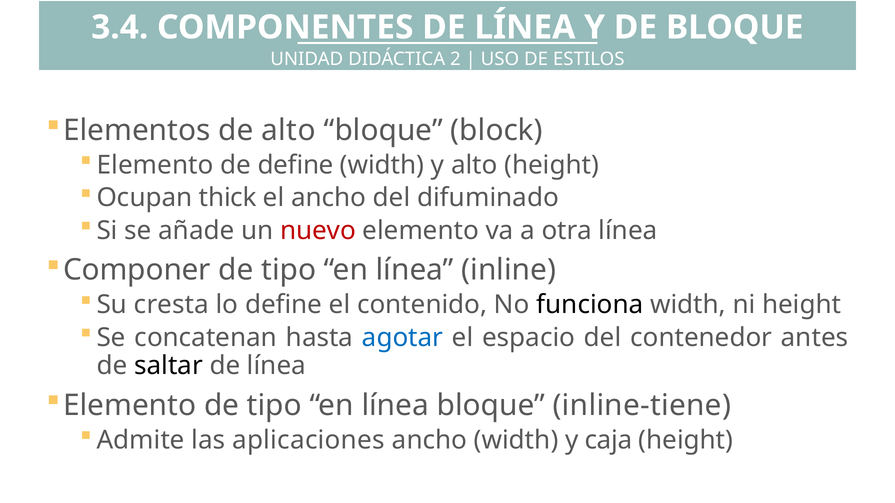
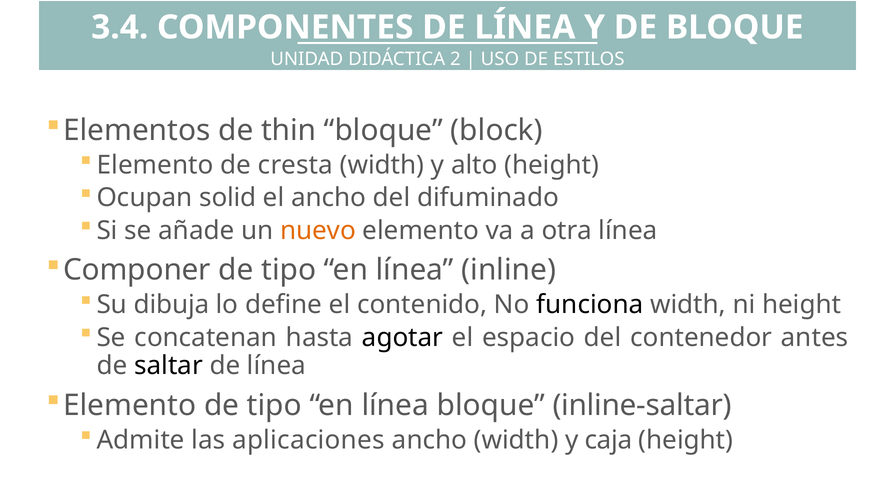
de alto: alto -> thin
de define: define -> cresta
thick: thick -> solid
nuevo colour: red -> orange
cresta: cresta -> dibuja
agotar colour: blue -> black
inline-tiene: inline-tiene -> inline-saltar
